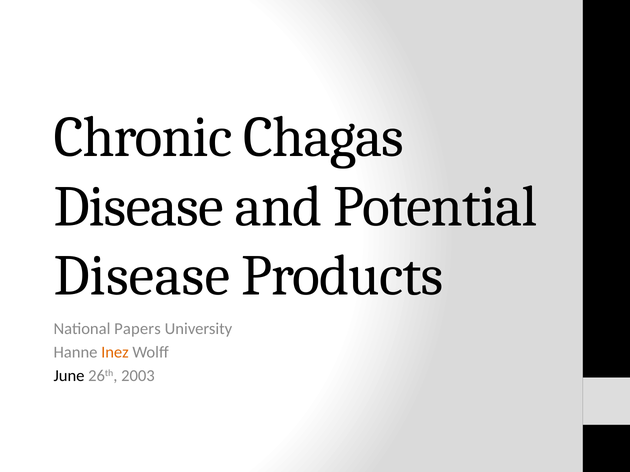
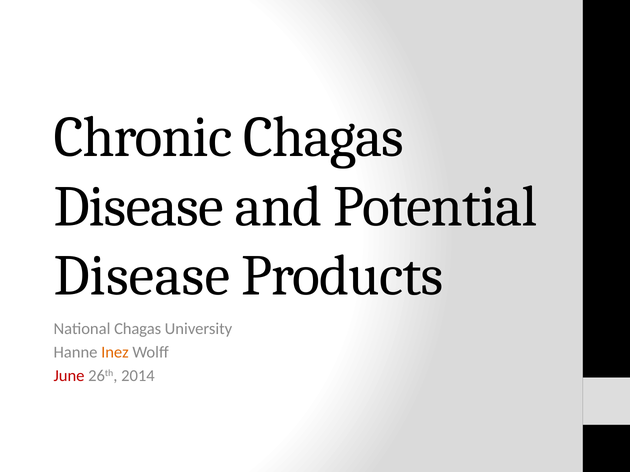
National Papers: Papers -> Chagas
June colour: black -> red
2003: 2003 -> 2014
